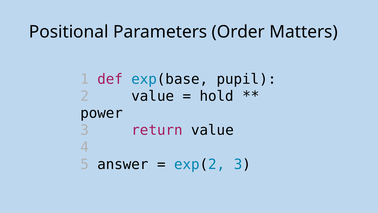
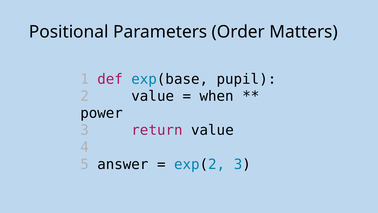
hold: hold -> when
